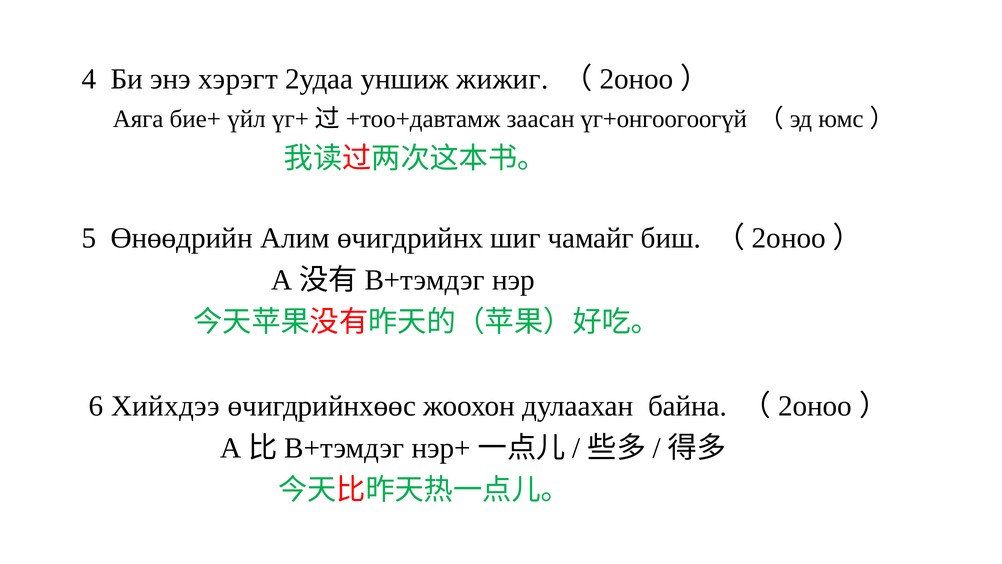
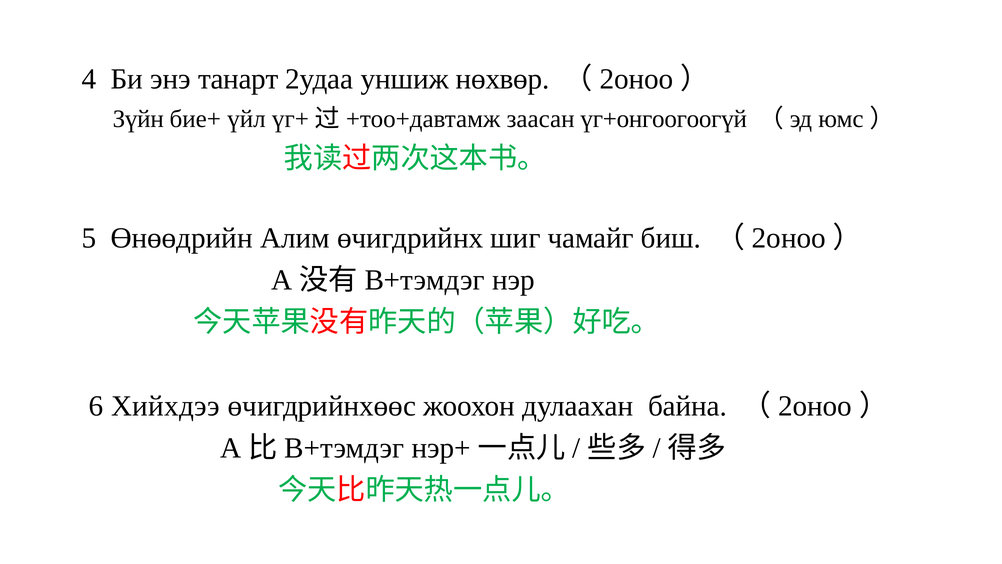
хэрэгт: хэрэгт -> танарт
жижиг: жижиг -> нөхвөр
Аяга: Аяга -> Зүйн
